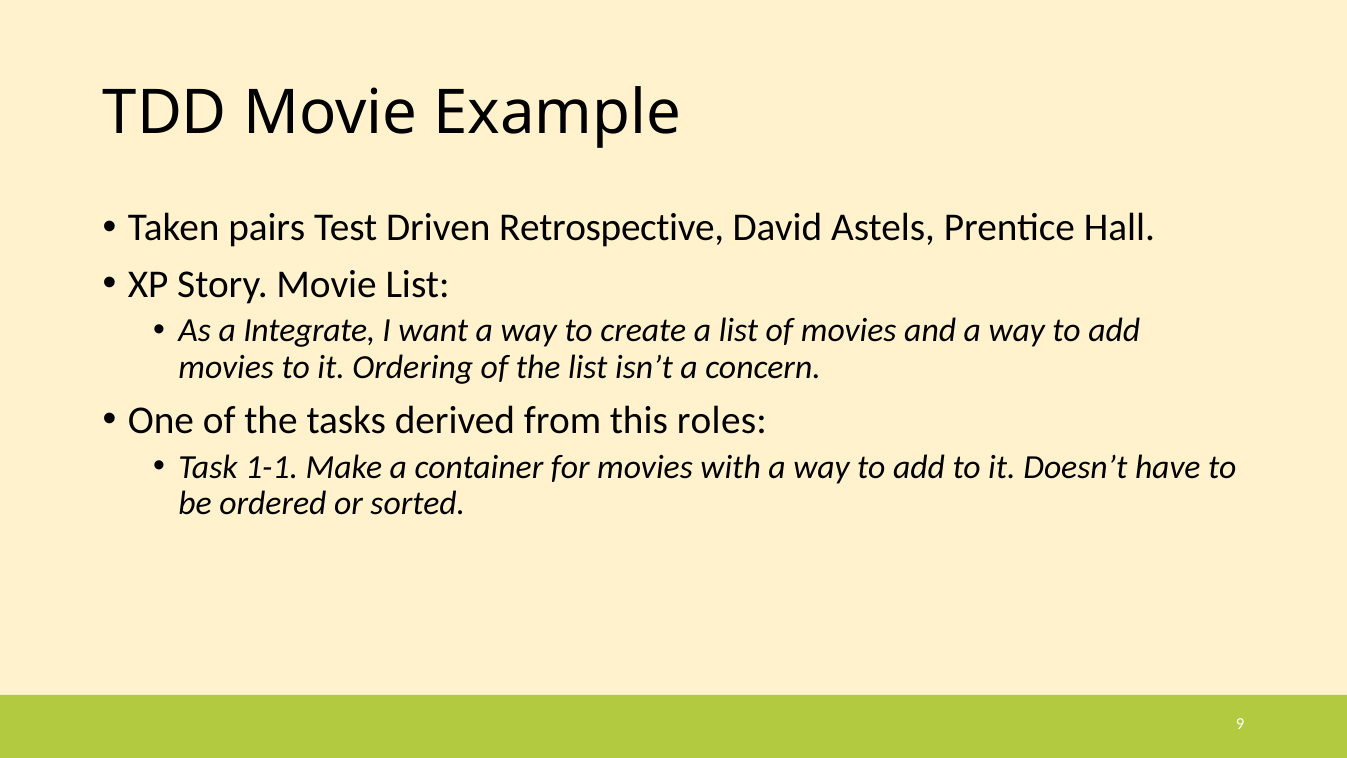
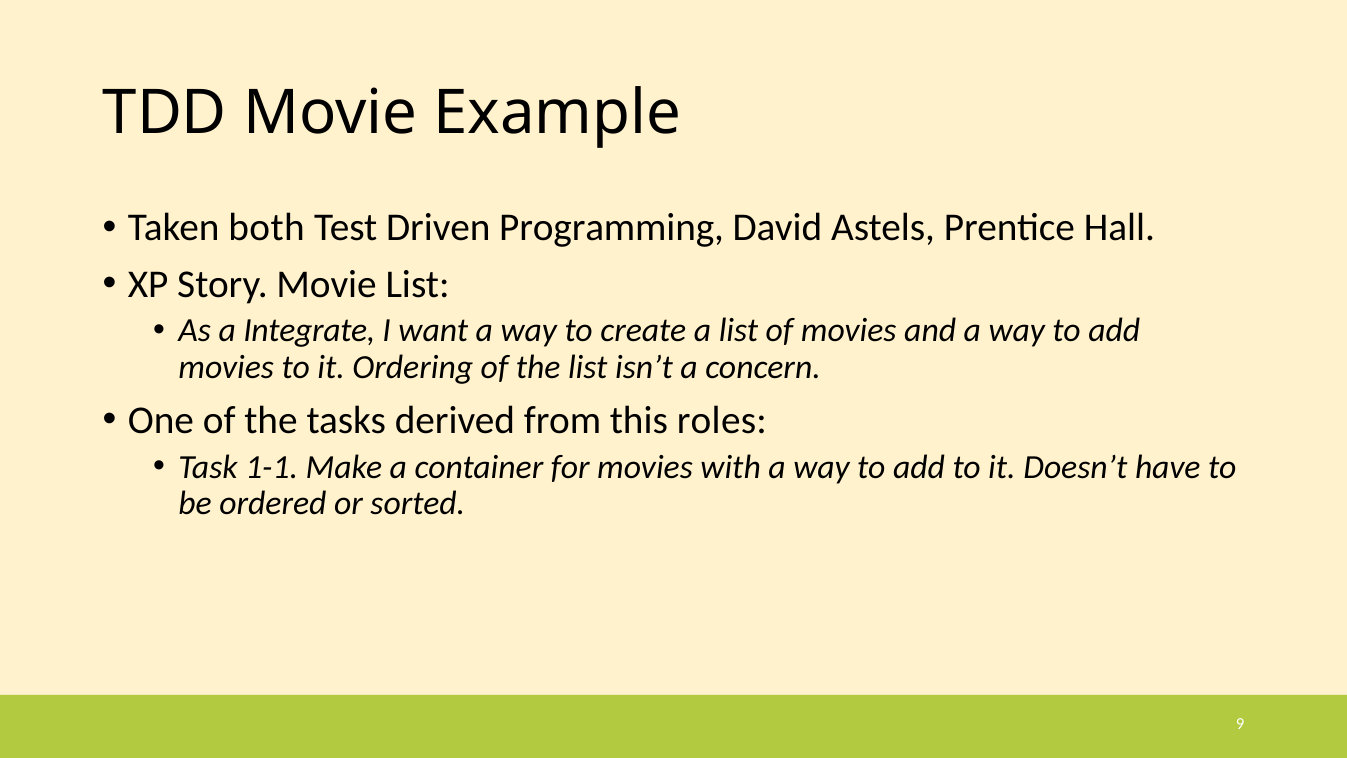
pairs: pairs -> both
Retrospective: Retrospective -> Programming
